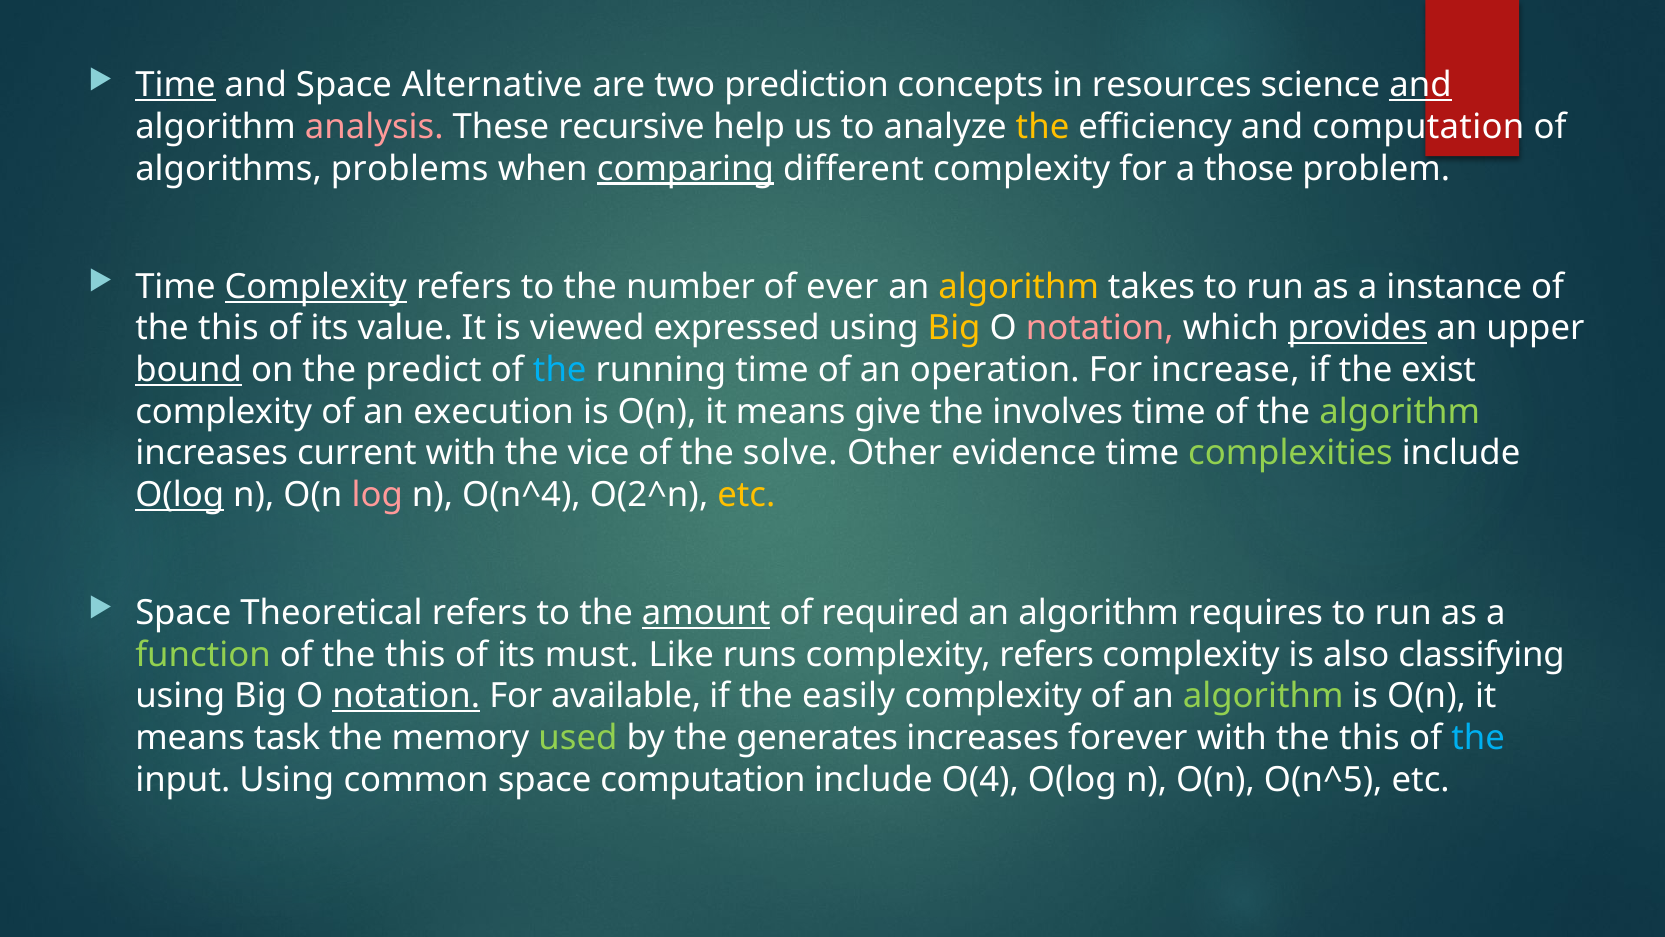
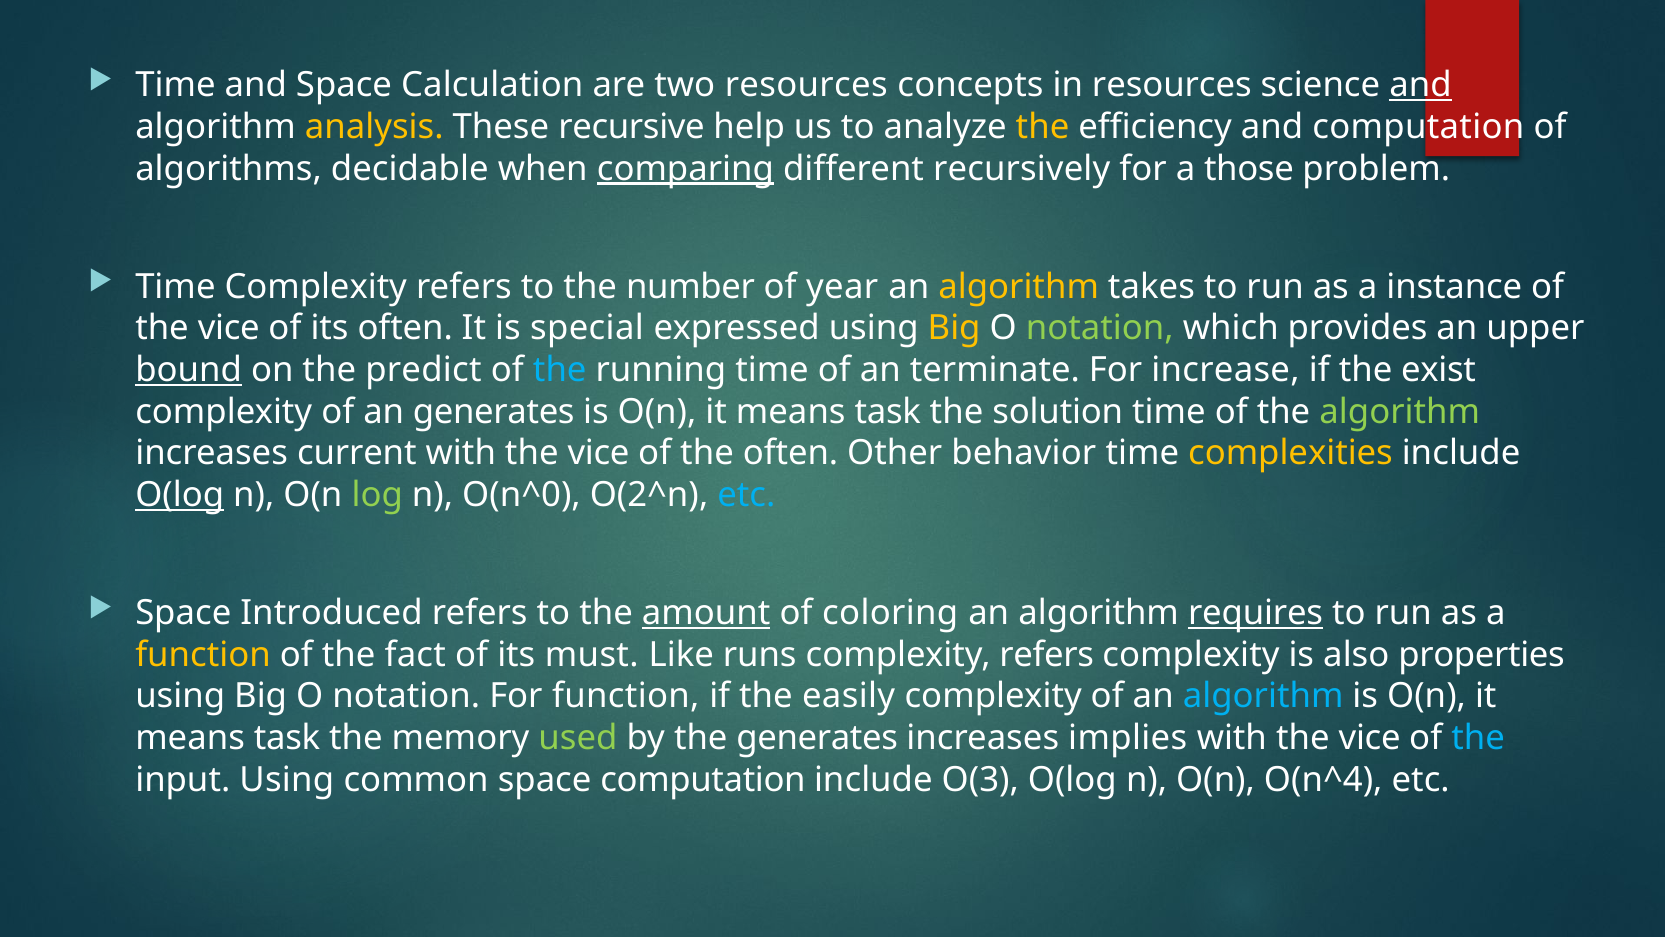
Time at (175, 85) underline: present -> none
Alternative: Alternative -> Calculation
two prediction: prediction -> resources
analysis colour: pink -> yellow
problems: problems -> decidable
different complexity: complexity -> recursively
Complexity at (316, 286) underline: present -> none
ever: ever -> year
this at (228, 328): this -> vice
its value: value -> often
viewed: viewed -> special
notation at (1100, 328) colour: pink -> light green
provides underline: present -> none
operation: operation -> terminate
an execution: execution -> generates
give at (888, 411): give -> task
involves: involves -> solution
the solve: solve -> often
evidence: evidence -> behavior
complexities colour: light green -> yellow
log colour: pink -> light green
O(n^4: O(n^4 -> O(n^0
etc at (746, 495) colour: yellow -> light blue
Theoretical: Theoretical -> Introduced
required: required -> coloring
requires underline: none -> present
function at (203, 654) colour: light green -> yellow
this at (415, 654): this -> fact
classifying: classifying -> properties
notation at (406, 696) underline: present -> none
For available: available -> function
algorithm at (1263, 696) colour: light green -> light blue
forever: forever -> implies
this at (1369, 738): this -> vice
O(4: O(4 -> O(3
O(n^5: O(n^5 -> O(n^4
